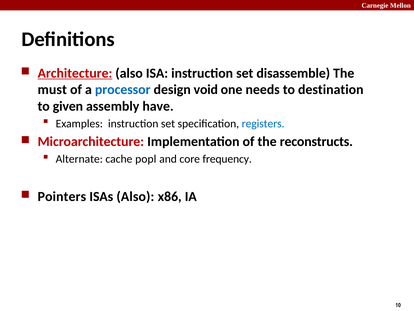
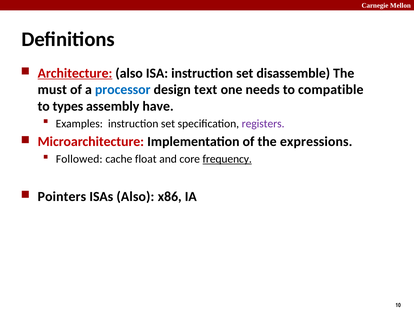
void: void -> text
destination: destination -> compatible
given: given -> types
registers colour: blue -> purple
reconstructs: reconstructs -> expressions
Alternate: Alternate -> Followed
popl: popl -> float
frequency underline: none -> present
